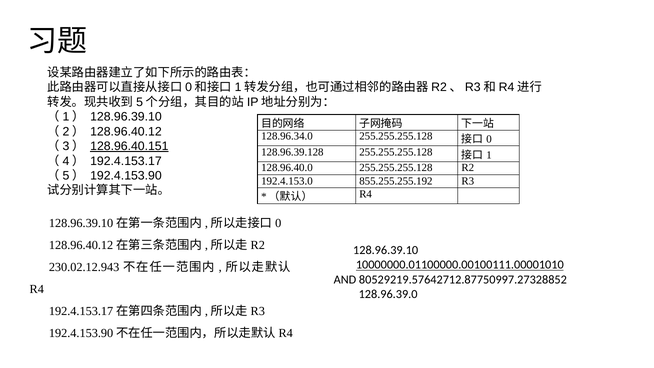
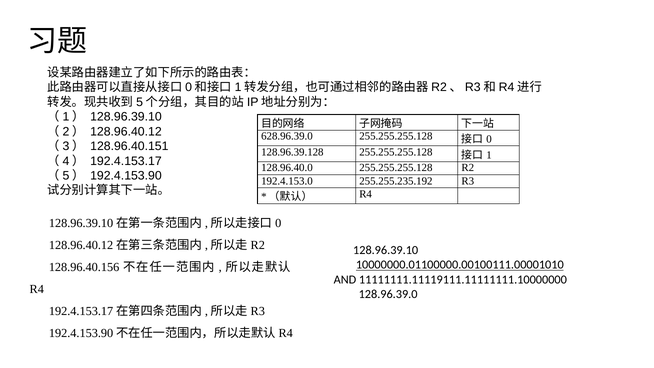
128.96.34.0: 128.96.34.0 -> 628.96.39.0
128.96.40.151 underline: present -> none
855.255.255.192: 855.255.255.192 -> 255.255.235.192
230.02.12.943: 230.02.12.943 -> 128.96.40.156
80529219.57642712.87750997.27328852: 80529219.57642712.87750997.27328852 -> 11111111.11119111.11111111.10000000
